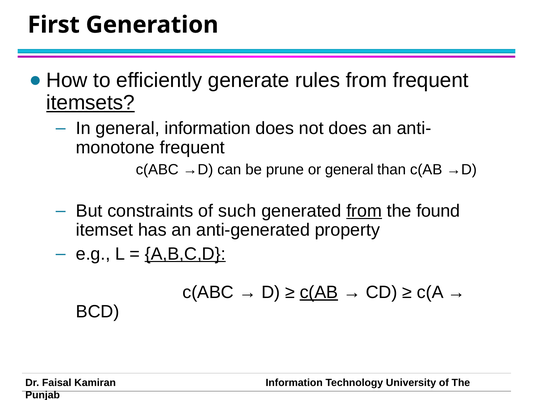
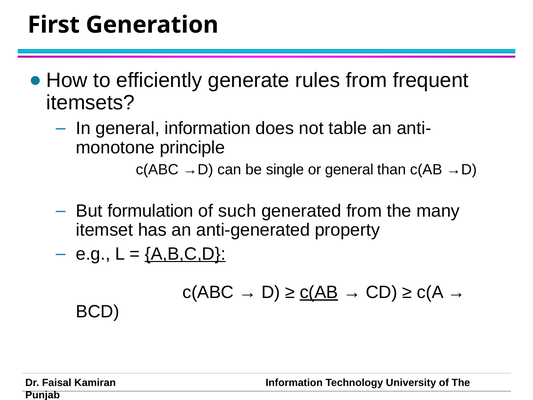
itemsets underline: present -> none
not does: does -> table
frequent at (192, 147): frequent -> principle
prune: prune -> single
constraints: constraints -> formulation
from at (364, 211) underline: present -> none
found: found -> many
